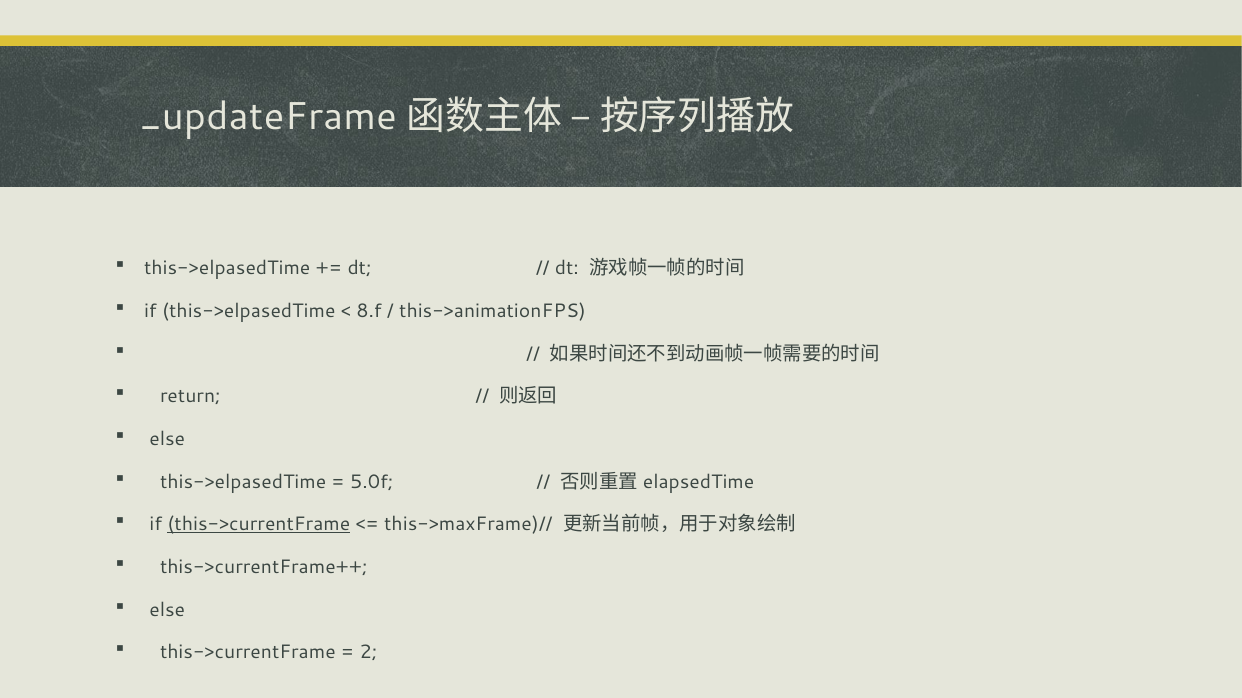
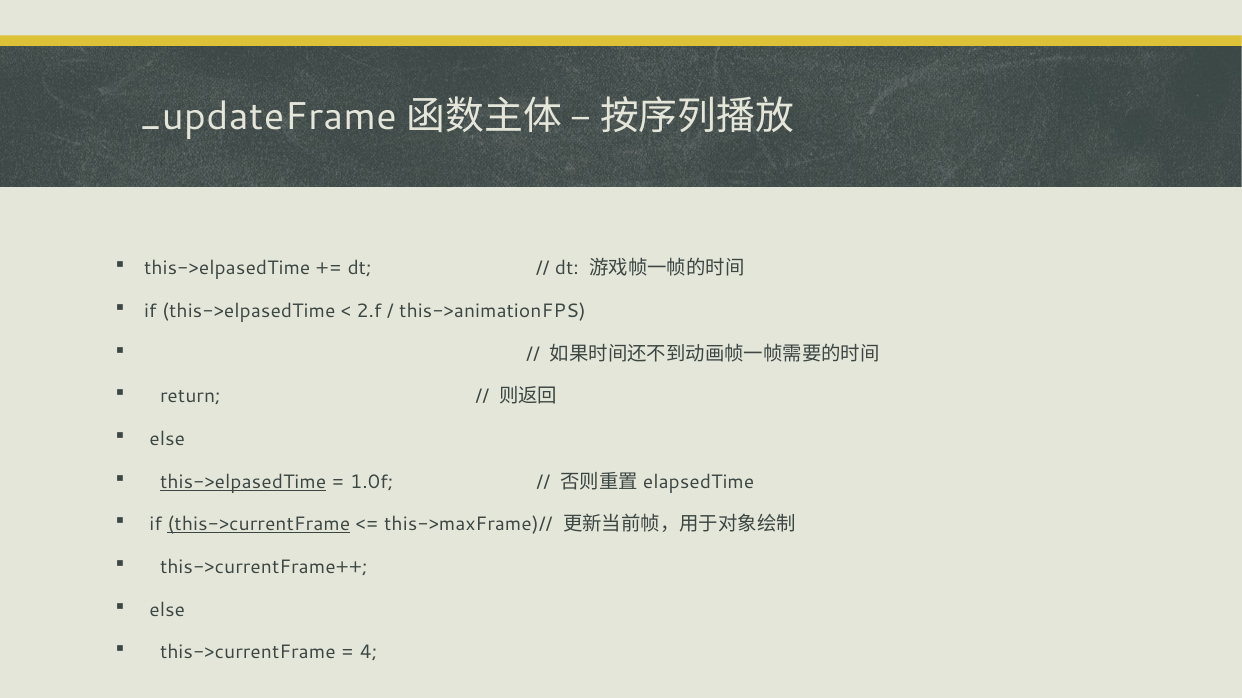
8.f: 8.f -> 2.f
this->elpasedTime at (243, 482) underline: none -> present
5.0f: 5.0f -> 1.0f
2: 2 -> 4
